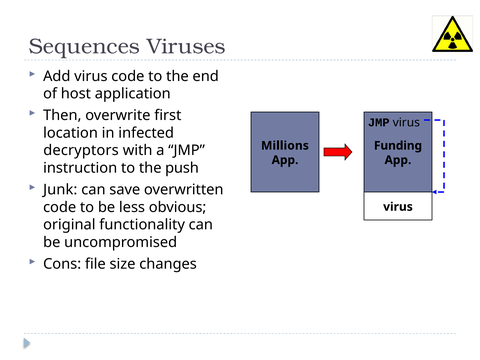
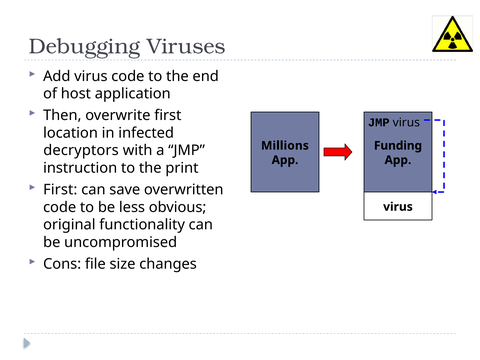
Sequences: Sequences -> Debugging
push: push -> print
Junk at (60, 190): Junk -> First
